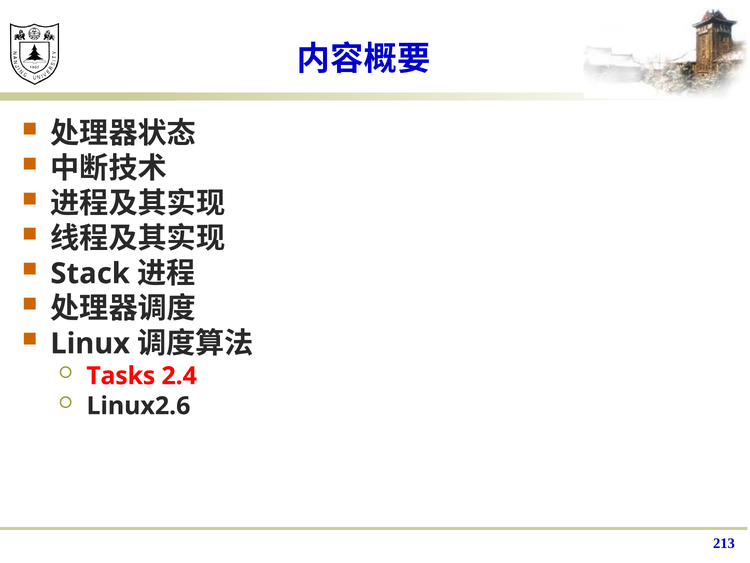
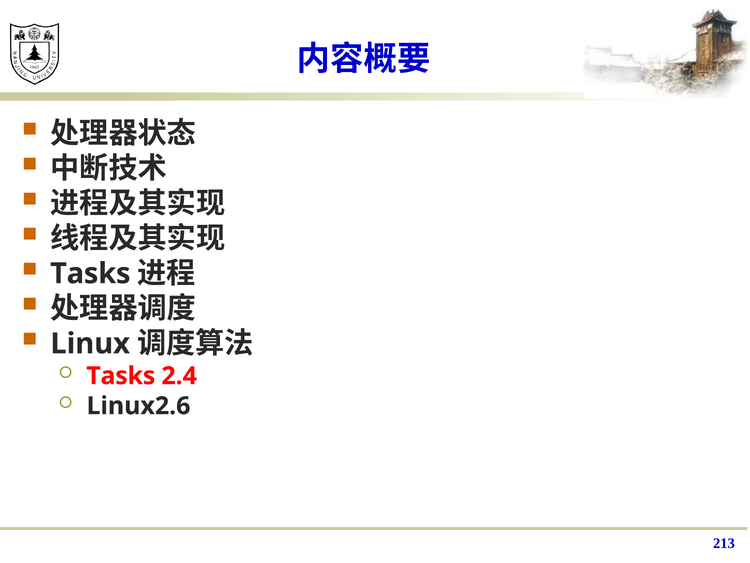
Stack at (90, 273): Stack -> Tasks
